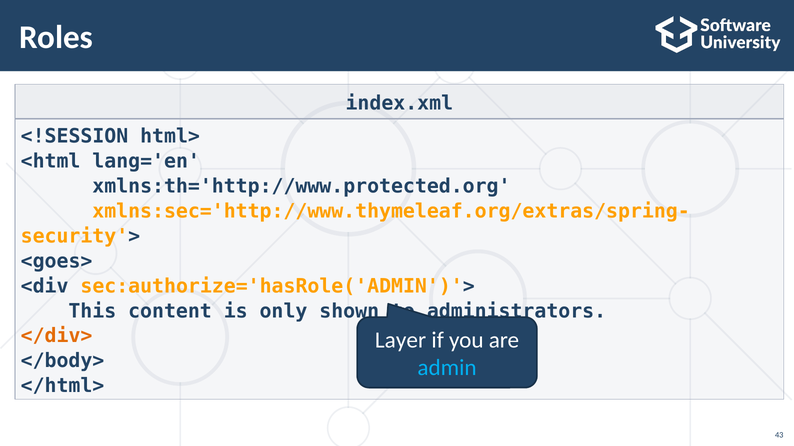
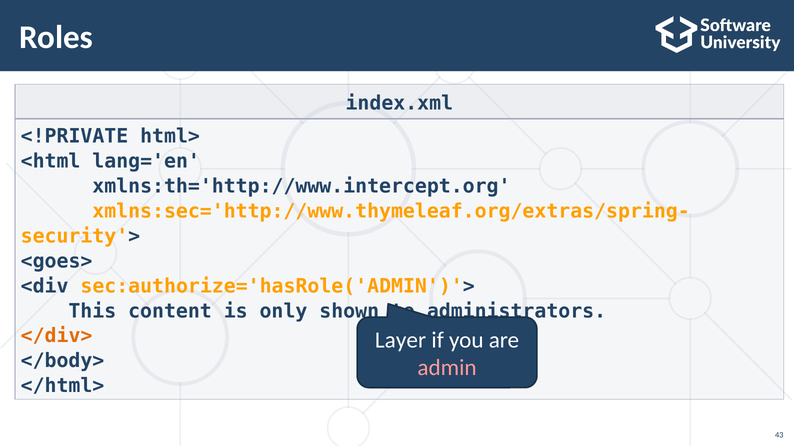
<!SESSION: <!SESSION -> <!PRIVATE
xmlns:th='http://www.protected.org: xmlns:th='http://www.protected.org -> xmlns:th='http://www.intercept.org
admin colour: light blue -> pink
